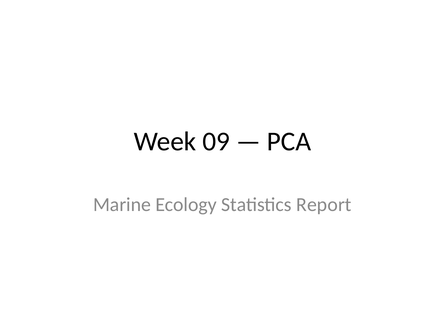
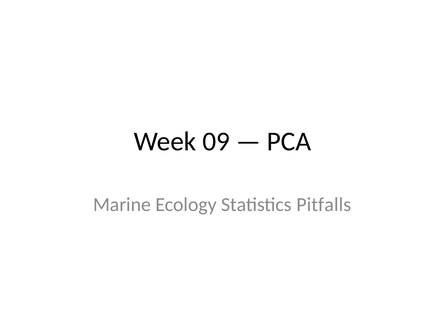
Report: Report -> Pitfalls
